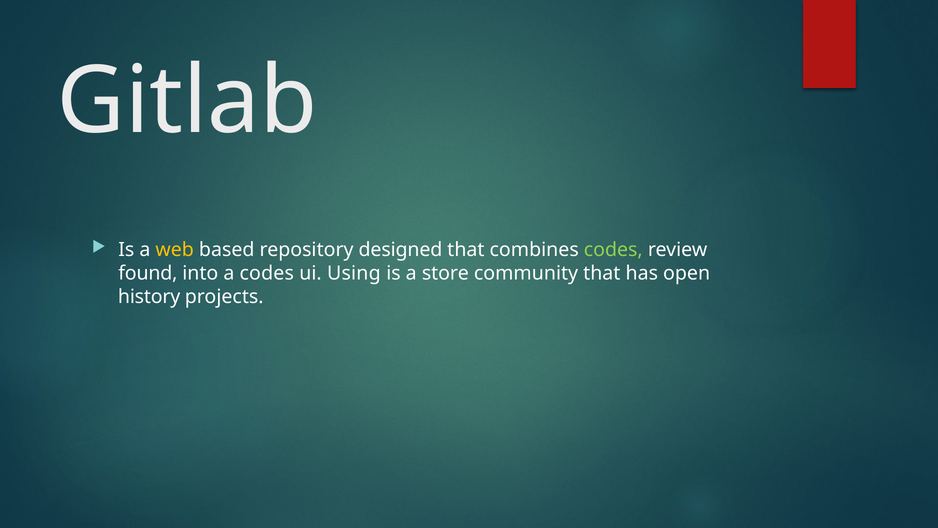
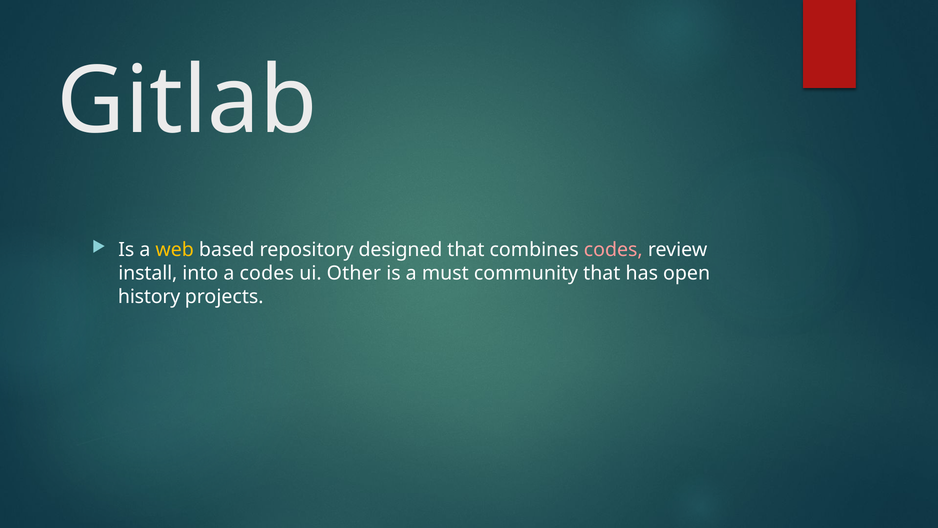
codes at (613, 250) colour: light green -> pink
found: found -> install
Using: Using -> Other
store: store -> must
